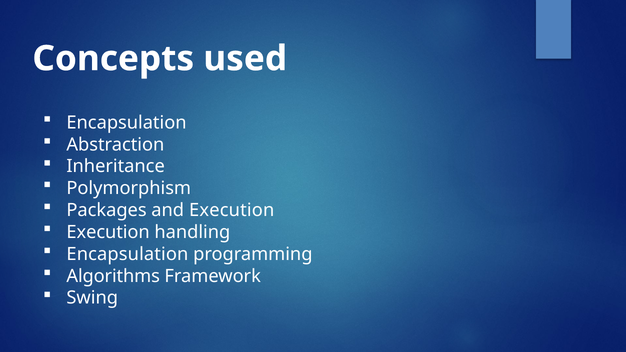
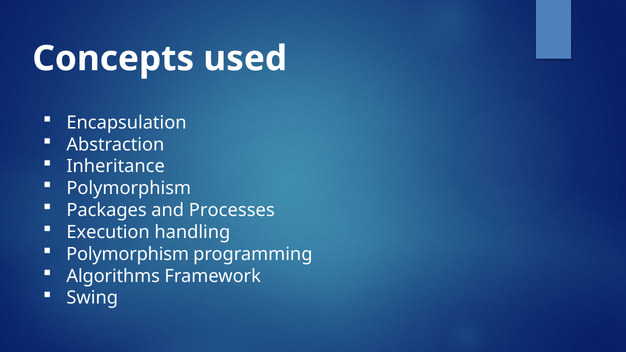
and Execution: Execution -> Processes
Encapsulation at (127, 254): Encapsulation -> Polymorphism
